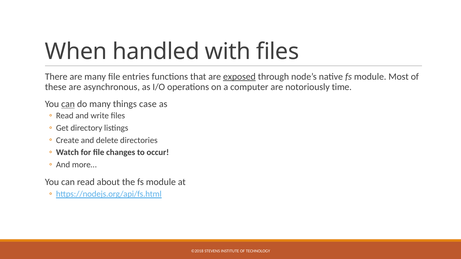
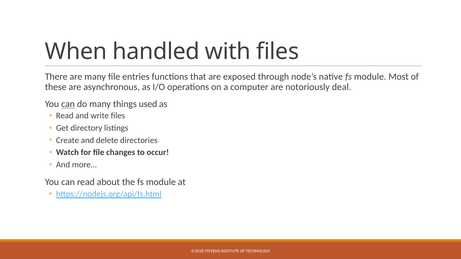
exposed underline: present -> none
time: time -> deal
case: case -> used
